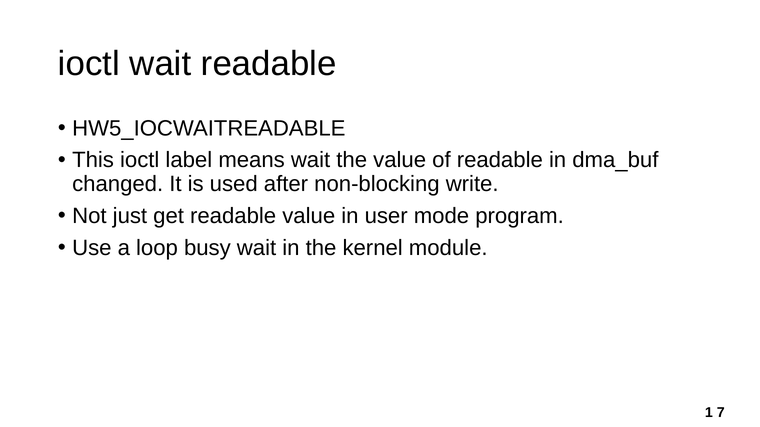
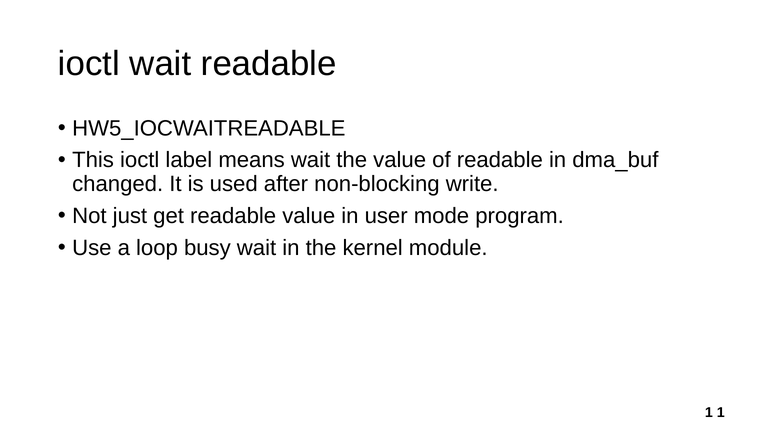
1 7: 7 -> 1
